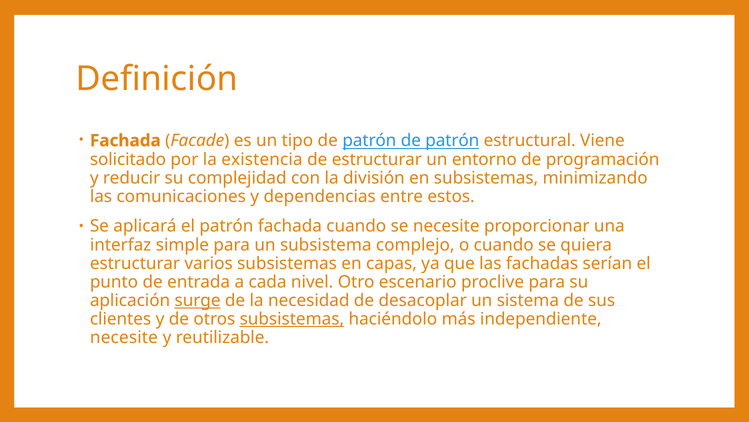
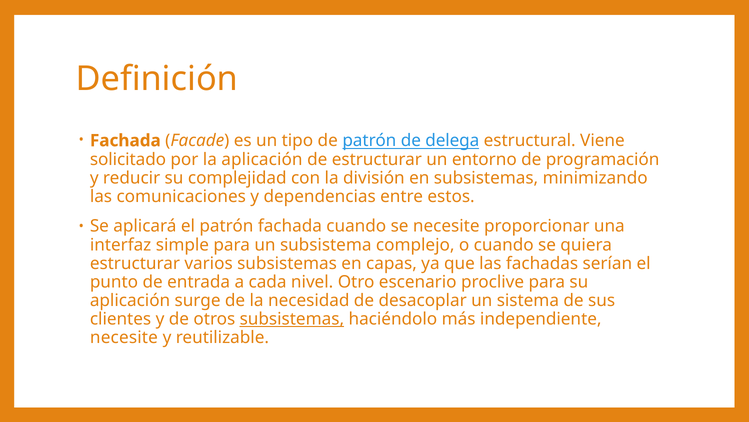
patrón de patrón: patrón -> delega
la existencia: existencia -> aplicación
surge underline: present -> none
